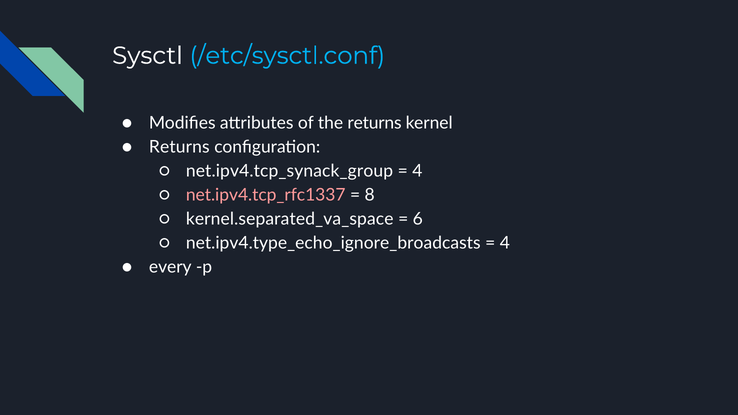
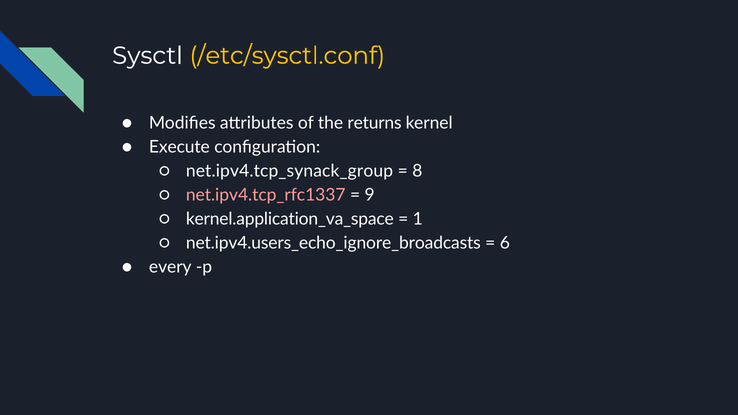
/etc/sysctl.conf colour: light blue -> yellow
Returns at (179, 147): Returns -> Execute
4 at (417, 171): 4 -> 8
8: 8 -> 9
kernel.separated_va_space: kernel.separated_va_space -> kernel.application_va_space
6: 6 -> 1
net.ipv4.type_echo_ignore_broadcasts: net.ipv4.type_echo_ignore_broadcasts -> net.ipv4.users_echo_ignore_broadcasts
4 at (505, 243): 4 -> 6
